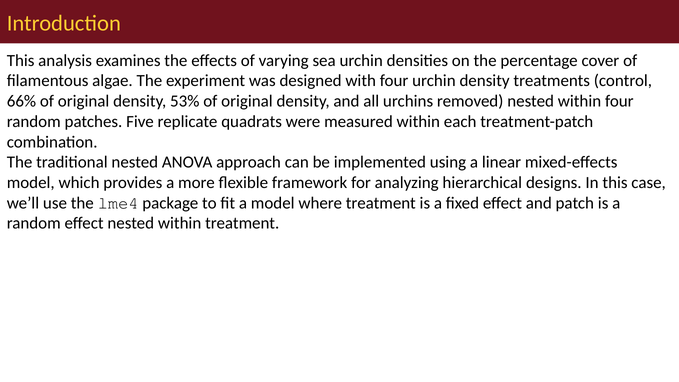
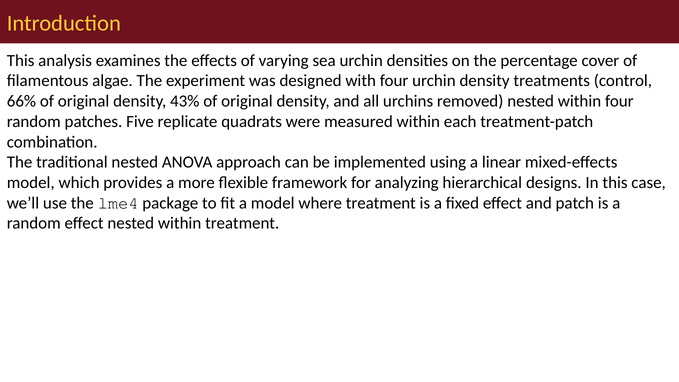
53%: 53% -> 43%
